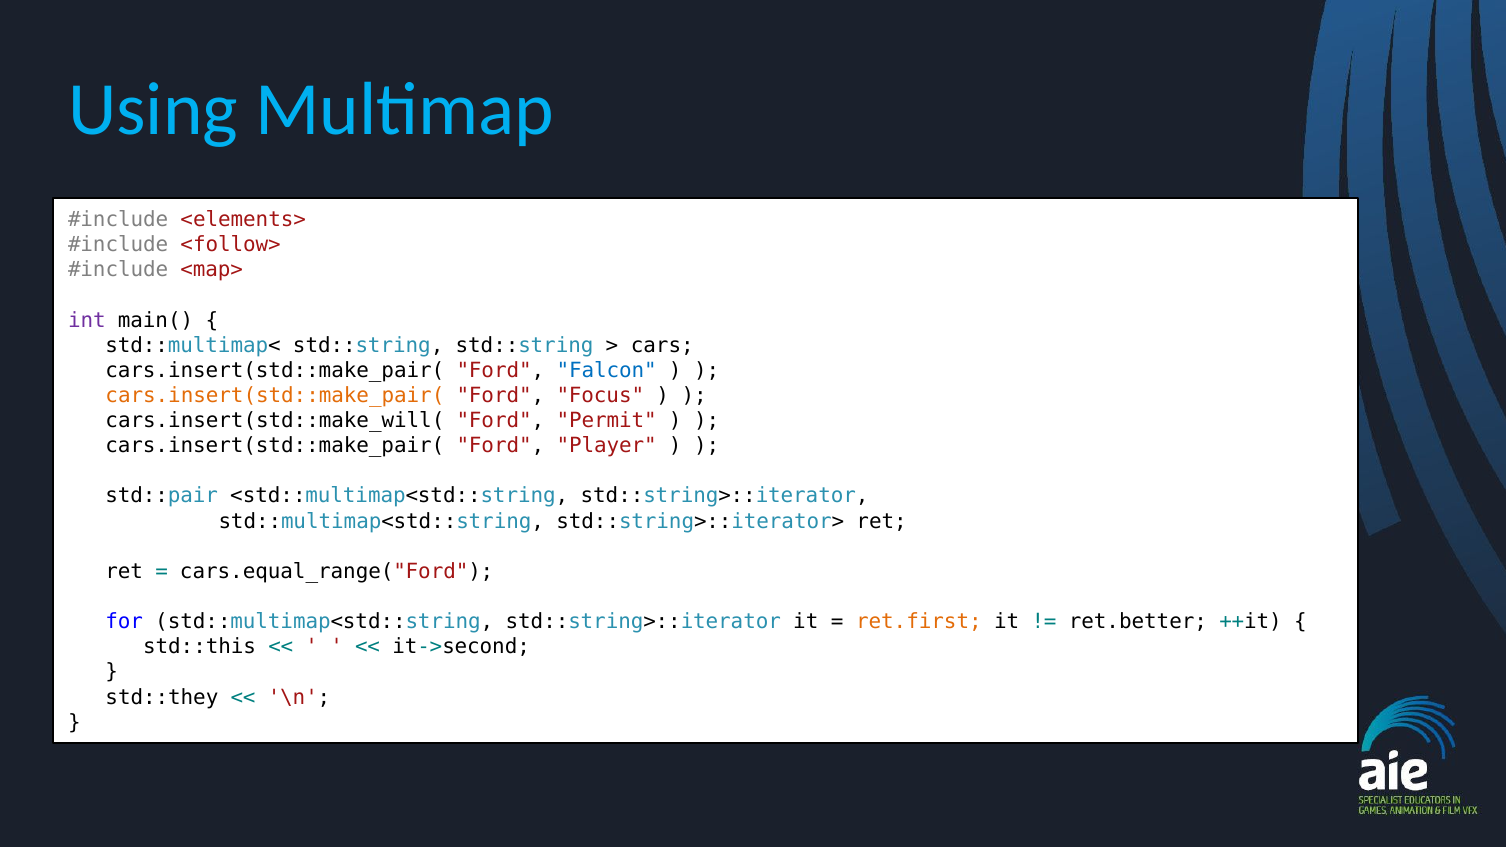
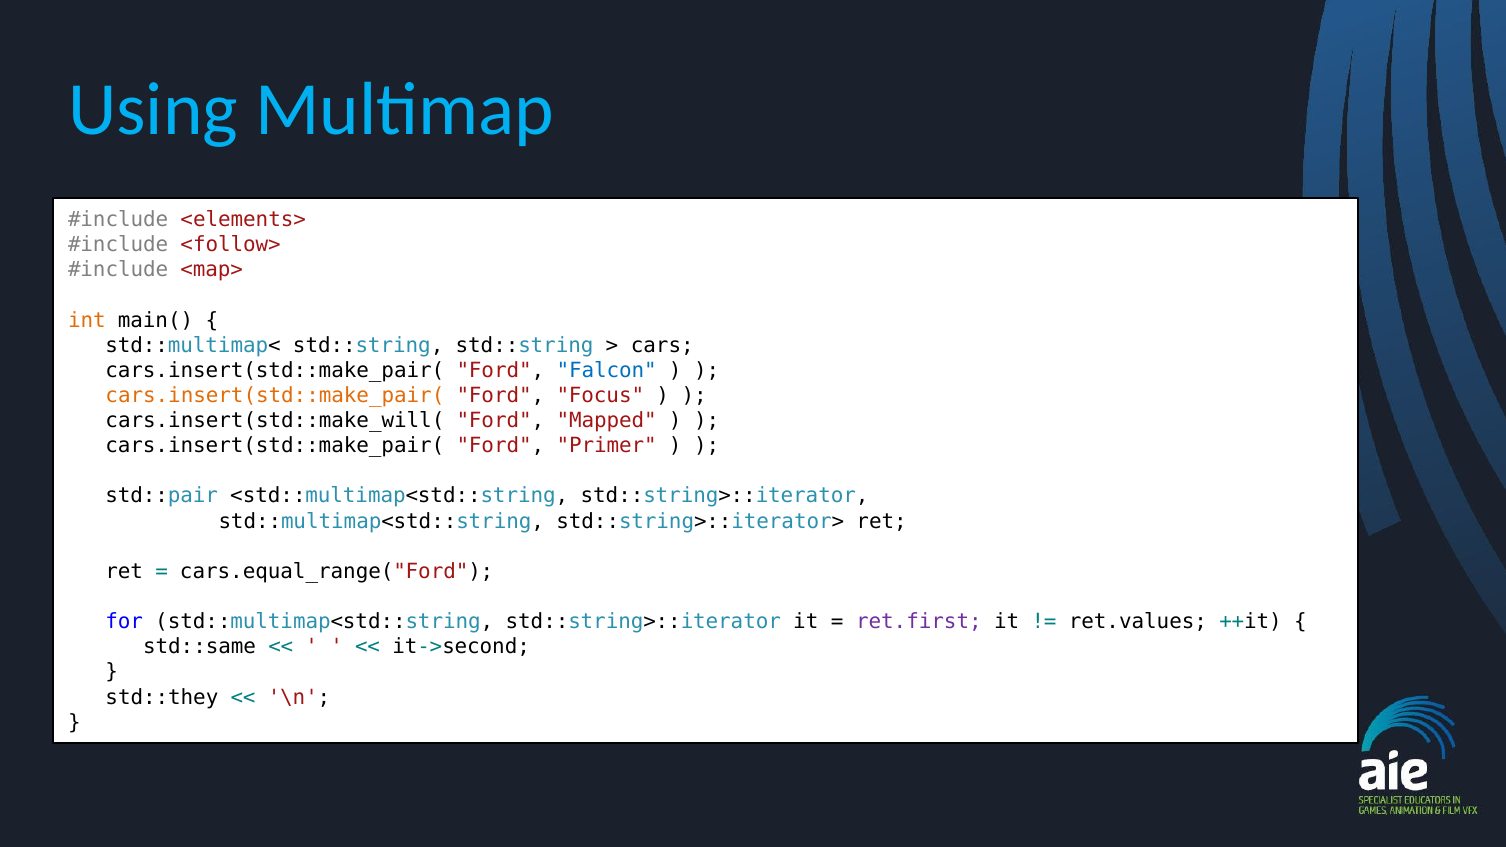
int colour: purple -> orange
Permit: Permit -> Mapped
Player: Player -> Primer
ret.first colour: orange -> purple
ret.better: ret.better -> ret.values
std::this: std::this -> std::same
